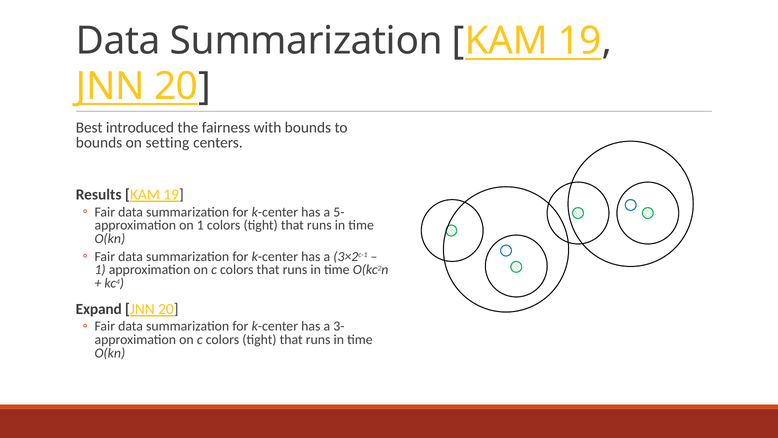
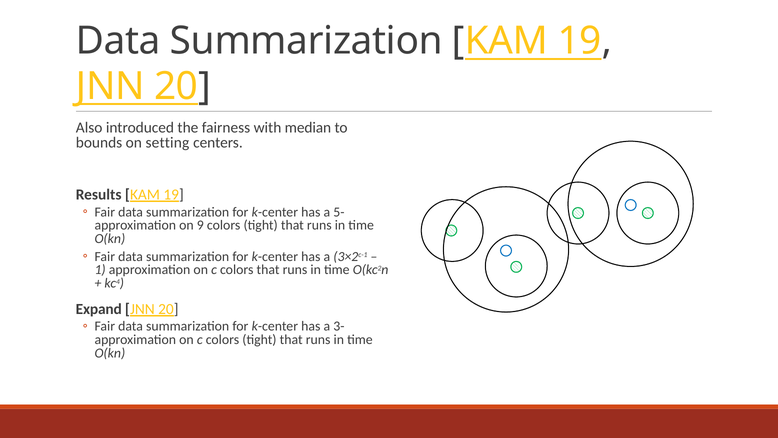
Best: Best -> Also
with bounds: bounds -> median
on 1: 1 -> 9
